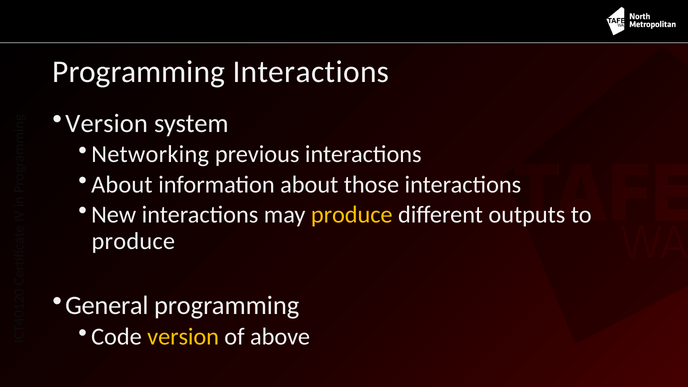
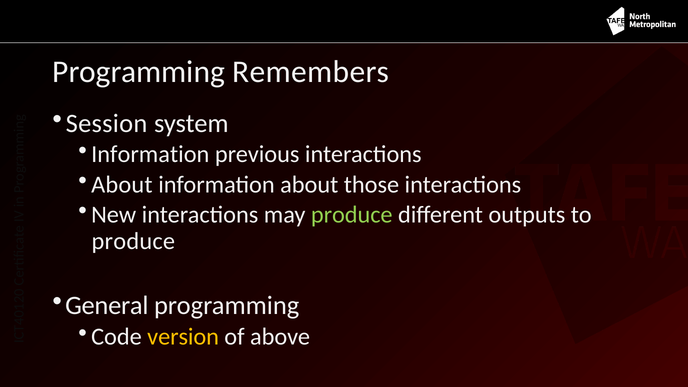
Programming Interactions: Interactions -> Remembers
Version at (107, 123): Version -> Session
Networking at (150, 154): Networking -> Information
produce at (352, 215) colour: yellow -> light green
